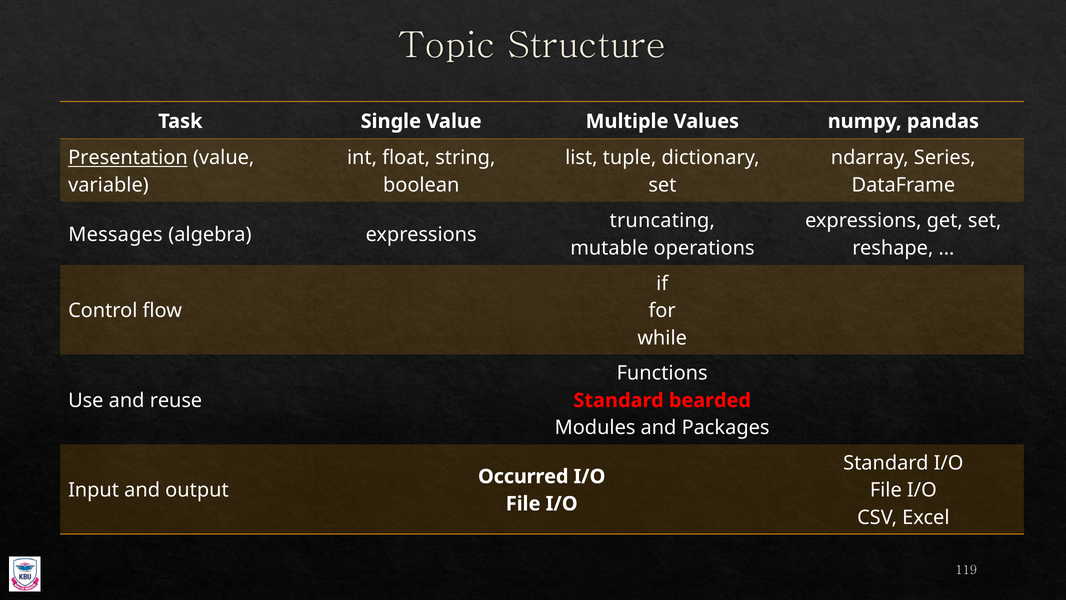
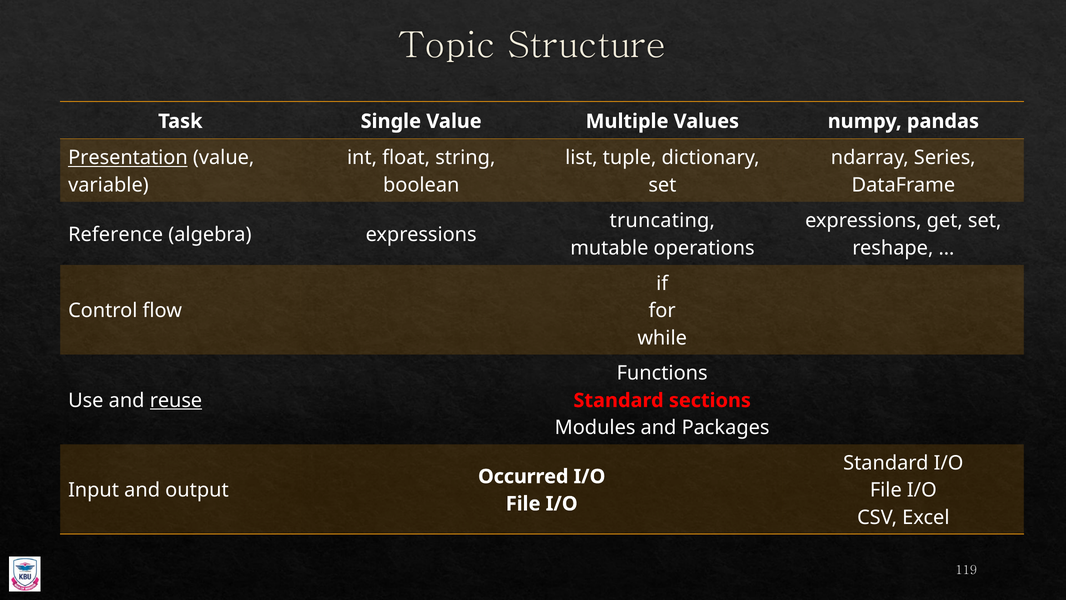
Messages: Messages -> Reference
reuse underline: none -> present
bearded: bearded -> sections
